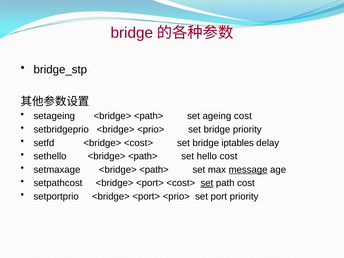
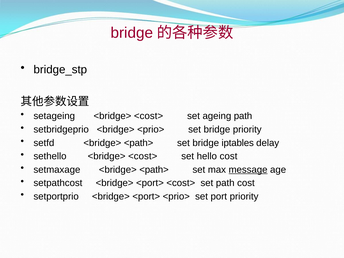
setageing <bridge> <path>: <path> -> <cost>
ageing cost: cost -> path
setfd <bridge> <cost>: <cost> -> <path>
sethello <bridge> <path>: <path> -> <cost>
set at (207, 183) underline: present -> none
